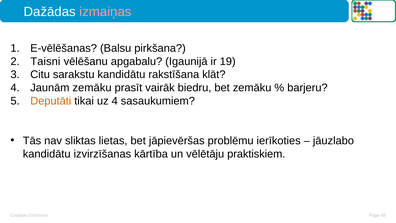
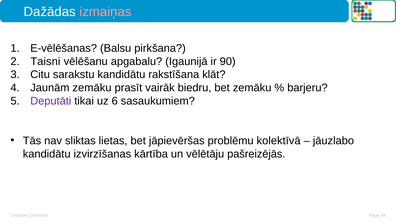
19: 19 -> 90
Deputāti colour: orange -> purple
uz 4: 4 -> 6
ierīkoties: ierīkoties -> kolektīvā
praktiskiem: praktiskiem -> pašreizējās
